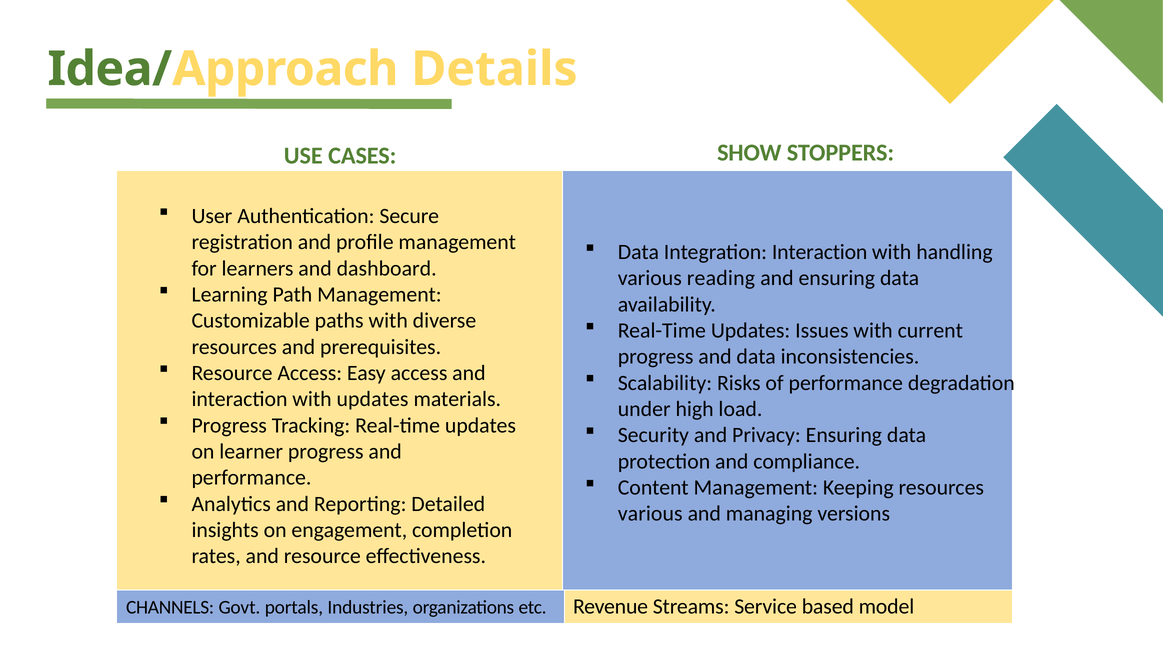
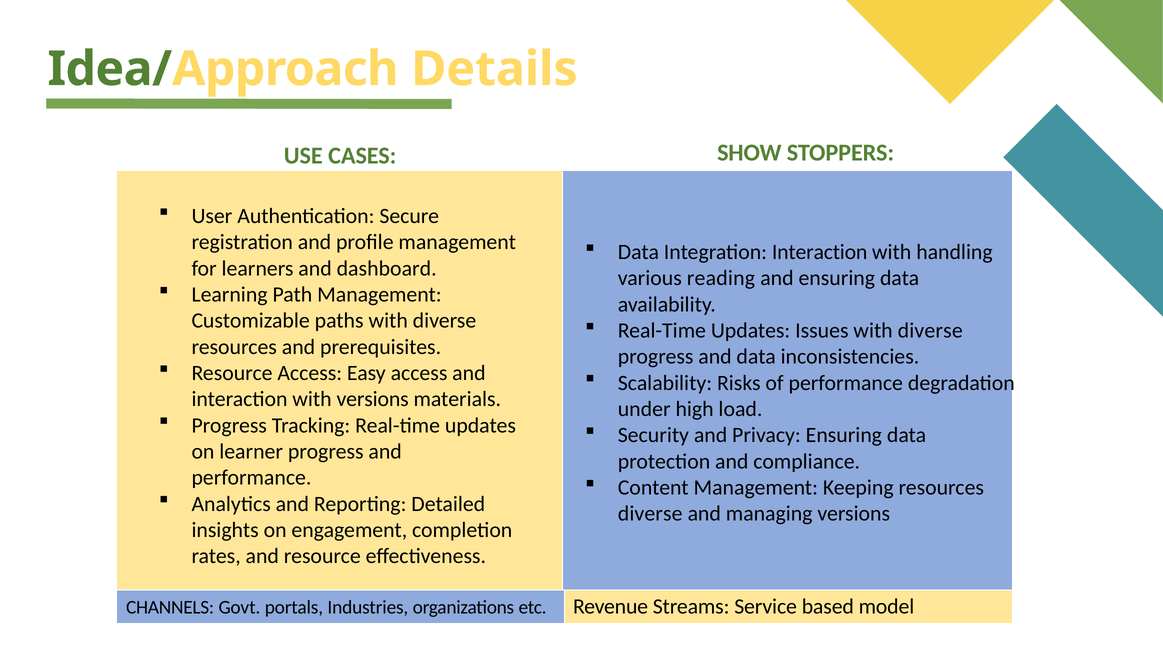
Issues with current: current -> diverse
with updates: updates -> versions
various at (650, 514): various -> diverse
